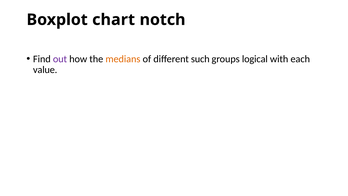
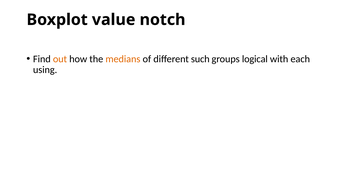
chart: chart -> value
out colour: purple -> orange
value: value -> using
